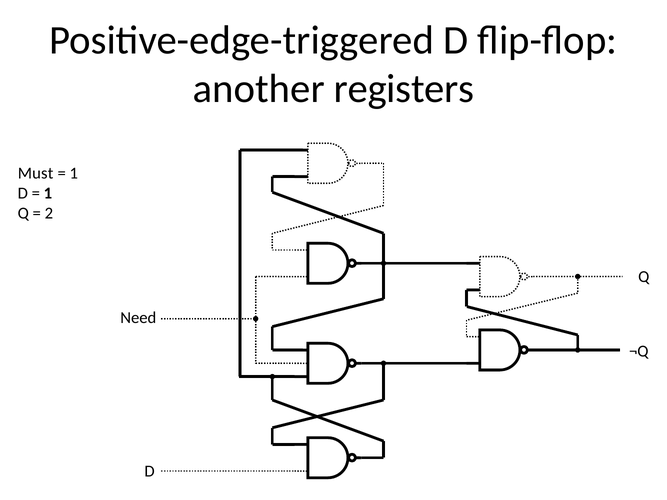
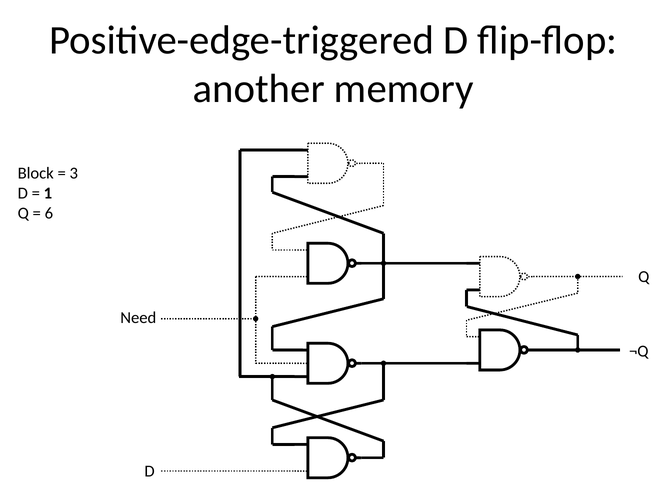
registers: registers -> memory
Must: Must -> Block
1 at (74, 173): 1 -> 3
2: 2 -> 6
